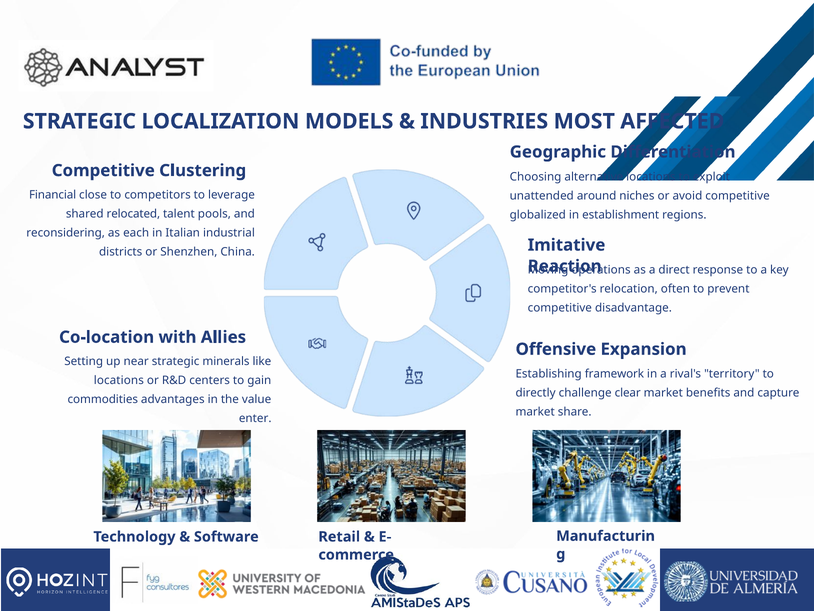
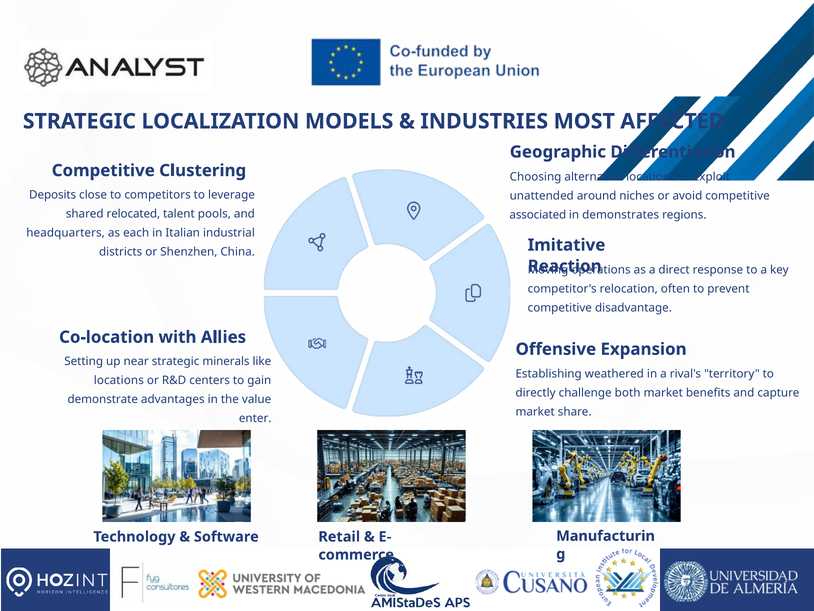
Financial: Financial -> Deposits
globalized: globalized -> associated
establishment: establishment -> demonstrates
reconsidering: reconsidering -> headquarters
framework: framework -> weathered
clear: clear -> both
commodities: commodities -> demonstrate
